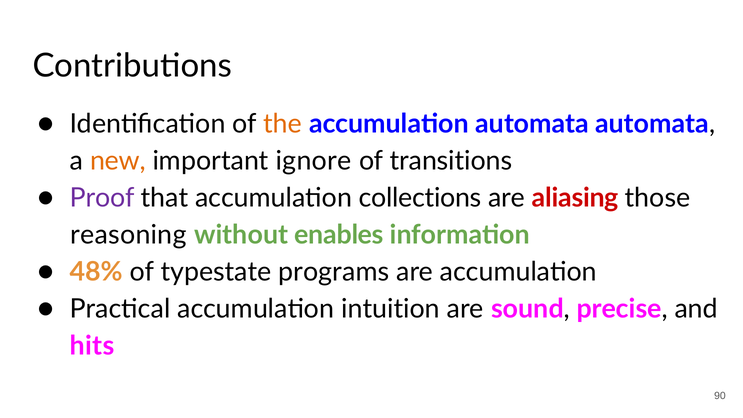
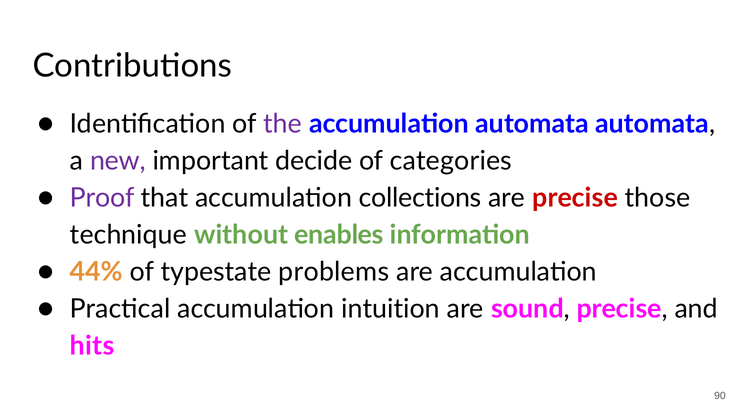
the colour: orange -> purple
new colour: orange -> purple
ignore: ignore -> decide
transitions: transitions -> categories
are aliasing: aliasing -> precise
reasoning: reasoning -> technique
48%: 48% -> 44%
programs: programs -> problems
